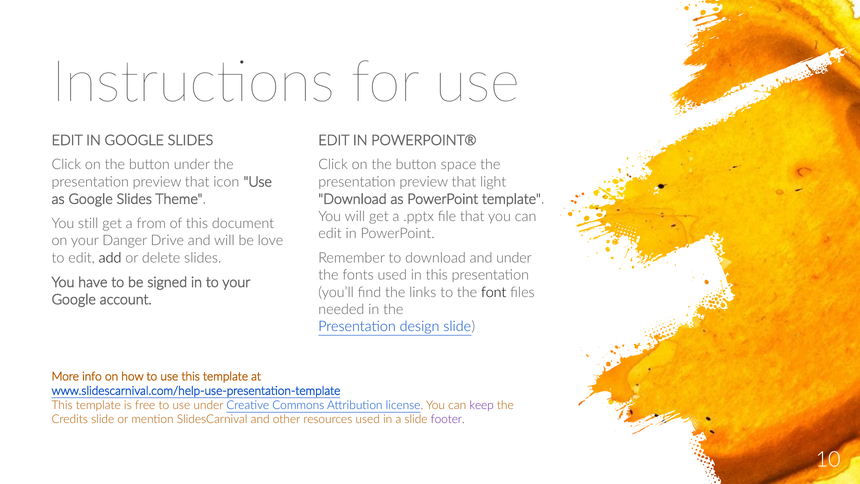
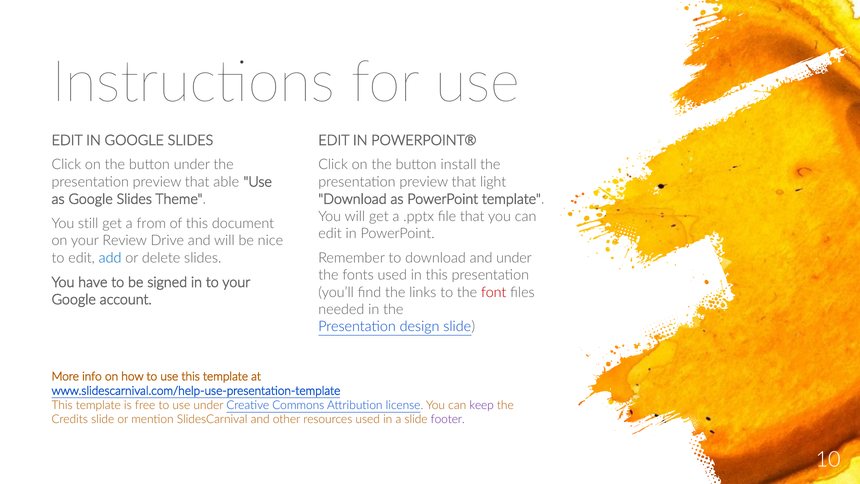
space: space -> install
icon: icon -> able
Danger: Danger -> Review
love: love -> nice
add colour: black -> blue
font colour: black -> red
